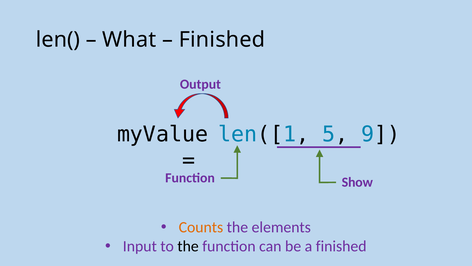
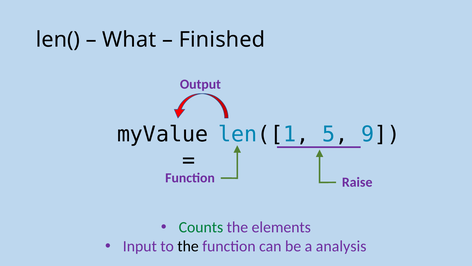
Show: Show -> Raise
Counts colour: orange -> green
a finished: finished -> analysis
